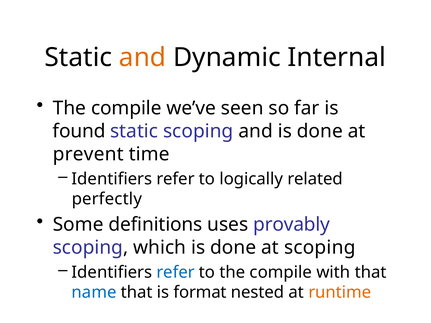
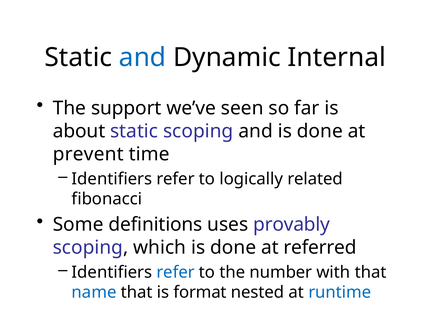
and at (143, 58) colour: orange -> blue
compile at (126, 108): compile -> support
found: found -> about
perfectly: perfectly -> fibonacci
at scoping: scoping -> referred
to the compile: compile -> number
runtime colour: orange -> blue
